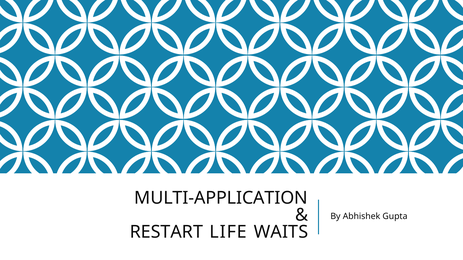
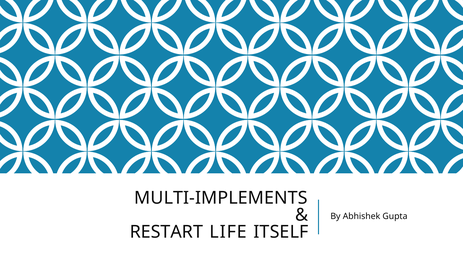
MULTI-APPLICATION: MULTI-APPLICATION -> MULTI-IMPLEMENTS
WAITS: WAITS -> ITSELF
